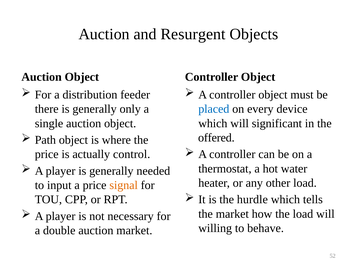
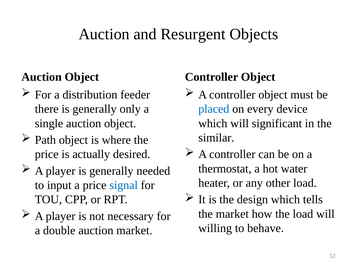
offered: offered -> similar
control: control -> desired
signal colour: orange -> blue
hurdle: hurdle -> design
